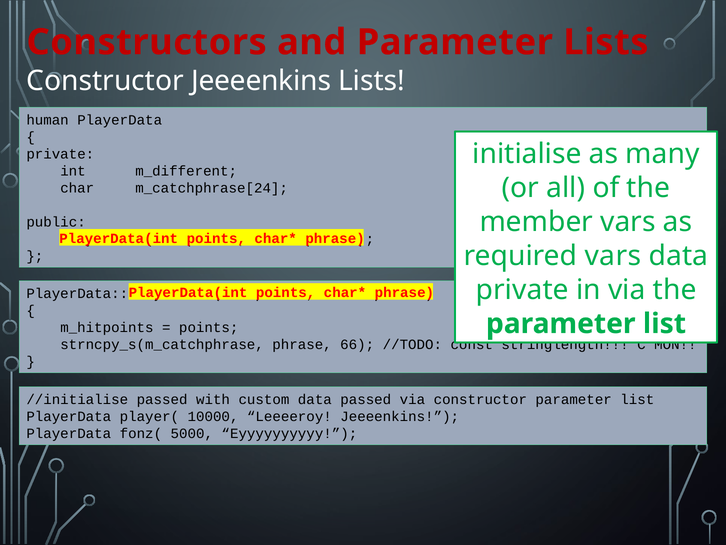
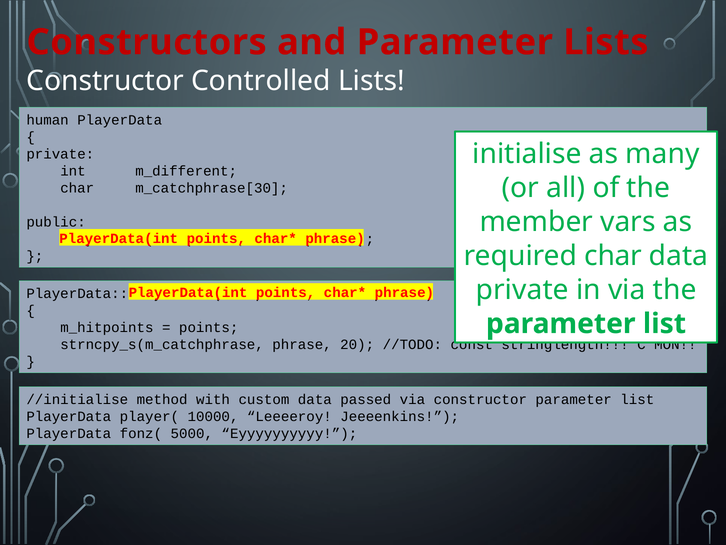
Constructor Jeeeenkins: Jeeeenkins -> Controlled
m_catchphrase[24: m_catchphrase[24 -> m_catchphrase[30
required vars: vars -> char
66: 66 -> 20
//initialise passed: passed -> method
